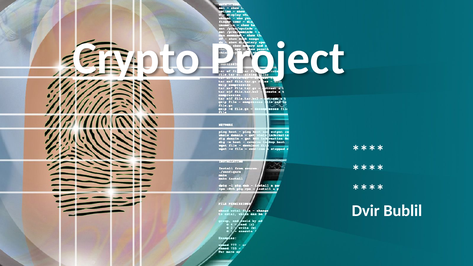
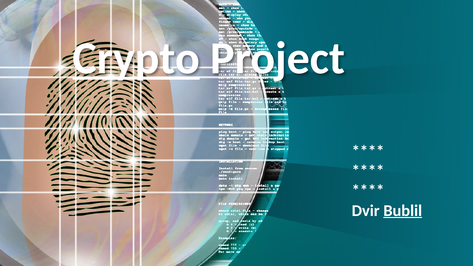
Bublil underline: none -> present
